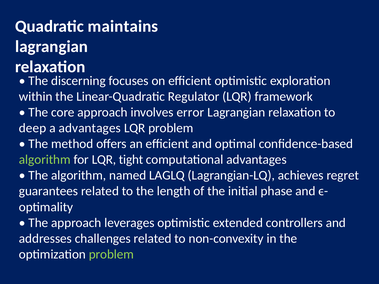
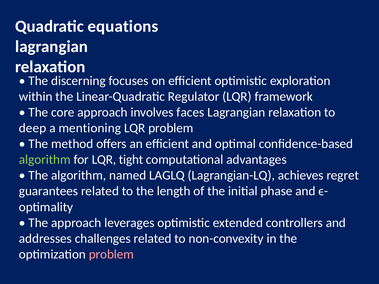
maintains: maintains -> equations
error: error -> faces
a advantages: advantages -> mentioning
problem at (111, 254) colour: light green -> pink
